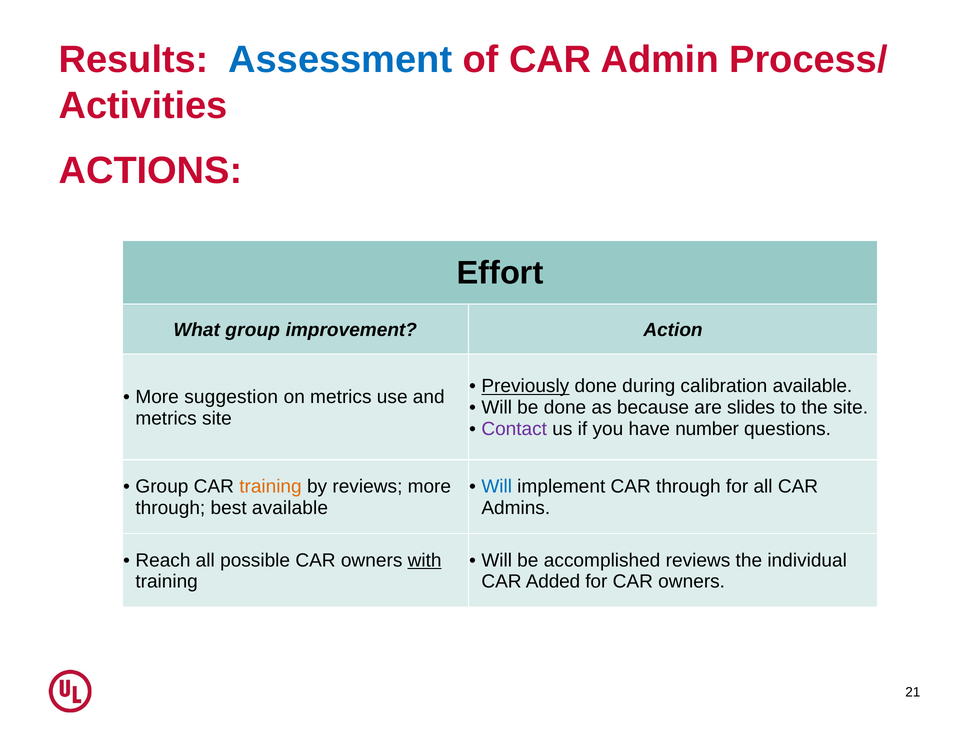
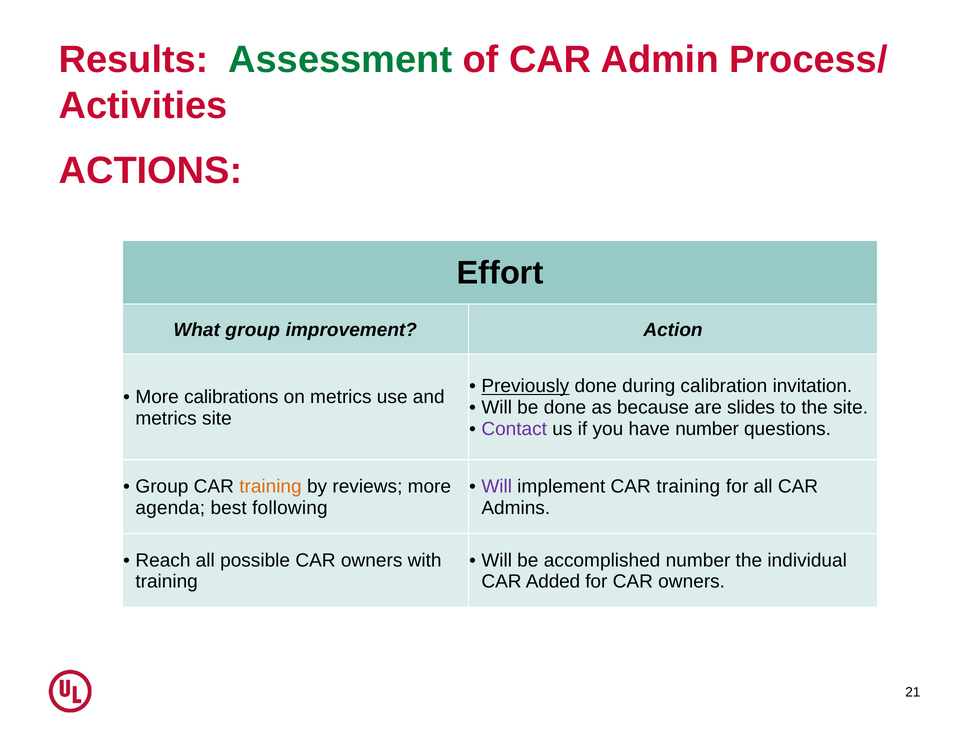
Assessment colour: blue -> green
calibration available: available -> invitation
suggestion: suggestion -> calibrations
Will at (497, 487) colour: blue -> purple
implement CAR through: through -> training
through at (170, 508): through -> agenda
best available: available -> following
with underline: present -> none
accomplished reviews: reviews -> number
